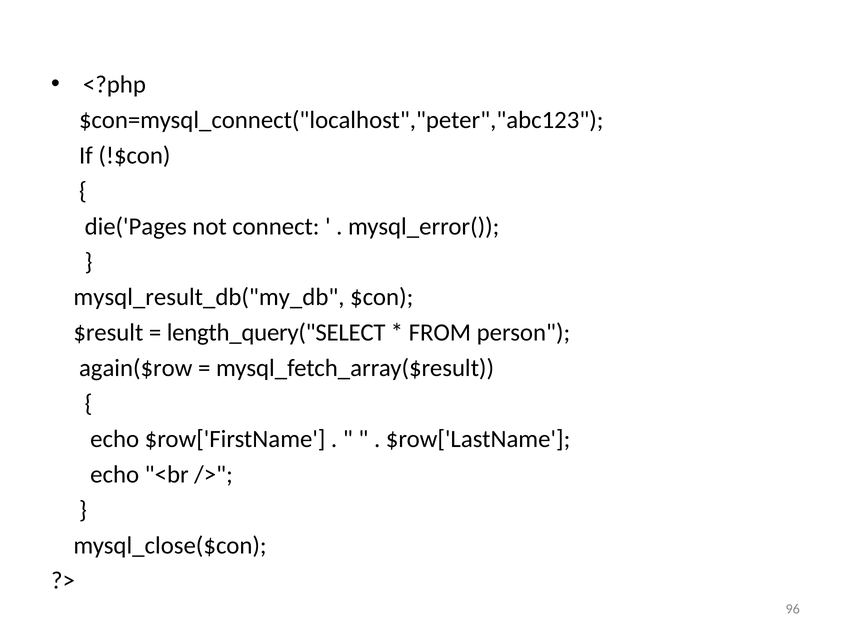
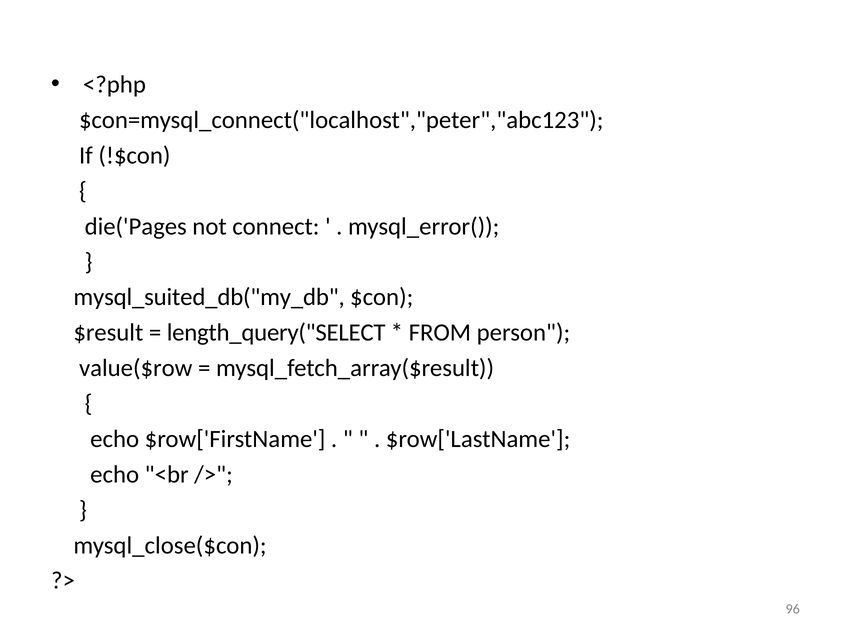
mysql_result_db("my_db: mysql_result_db("my_db -> mysql_suited_db("my_db
again($row: again($row -> value($row
